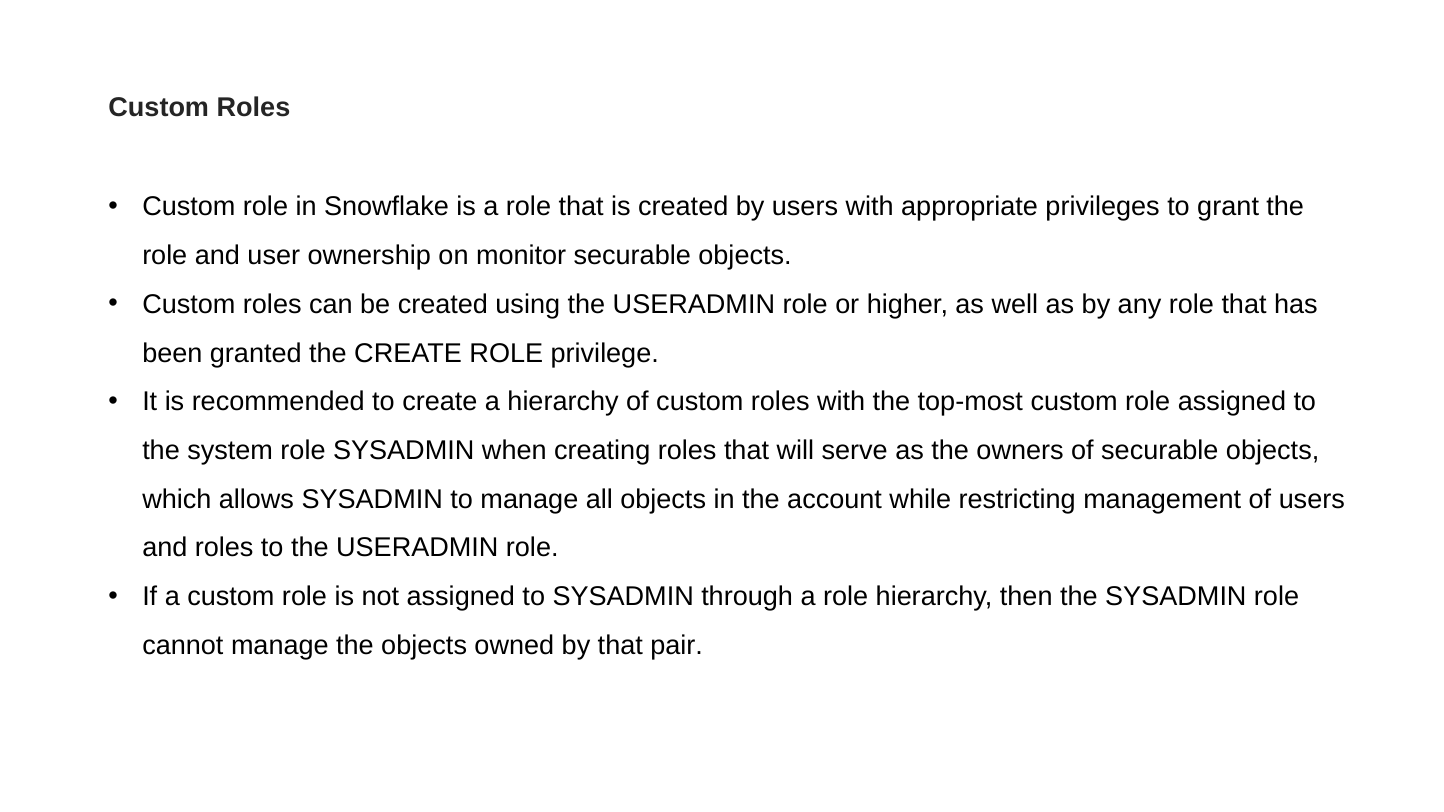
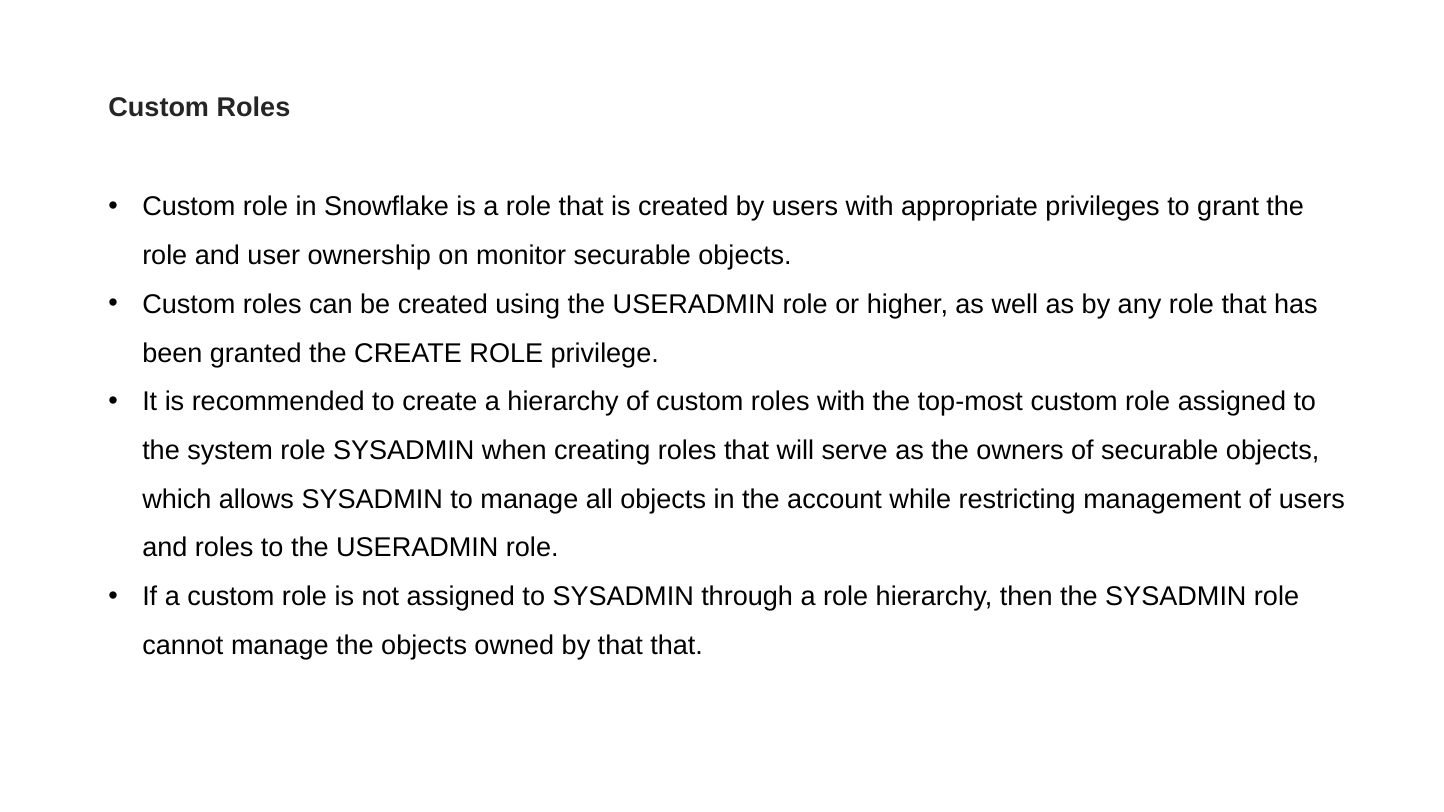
that pair: pair -> that
